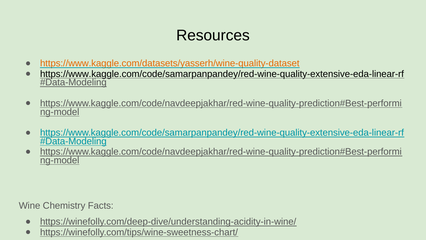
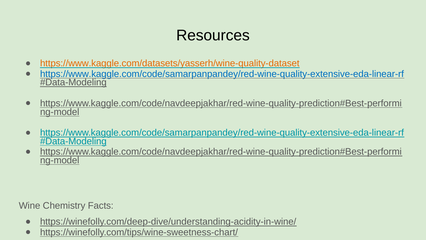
https://www.kaggle.com/code/samarpanpandey/red-wine-quality-extensive-eda-linear-rf at (222, 74) colour: black -> blue
